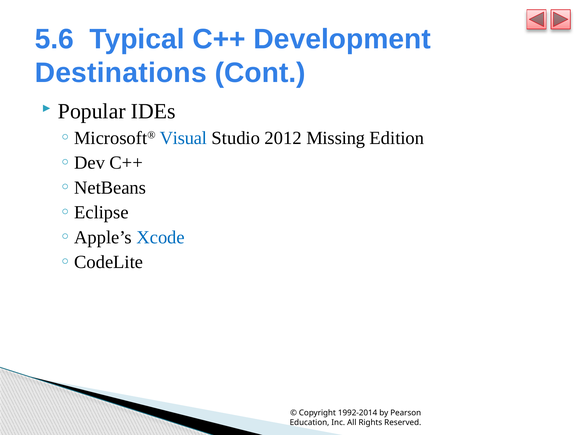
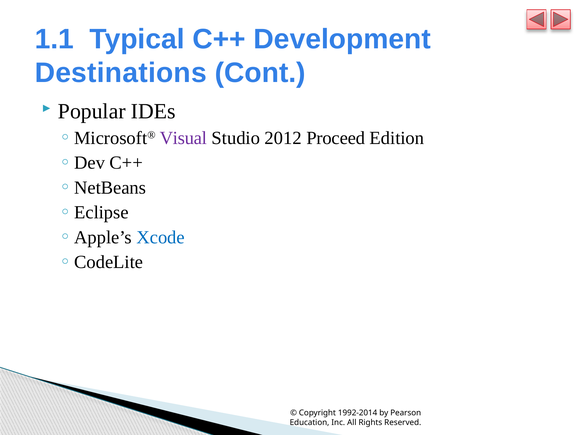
5.6: 5.6 -> 1.1
Visual colour: blue -> purple
Missing: Missing -> Proceed
